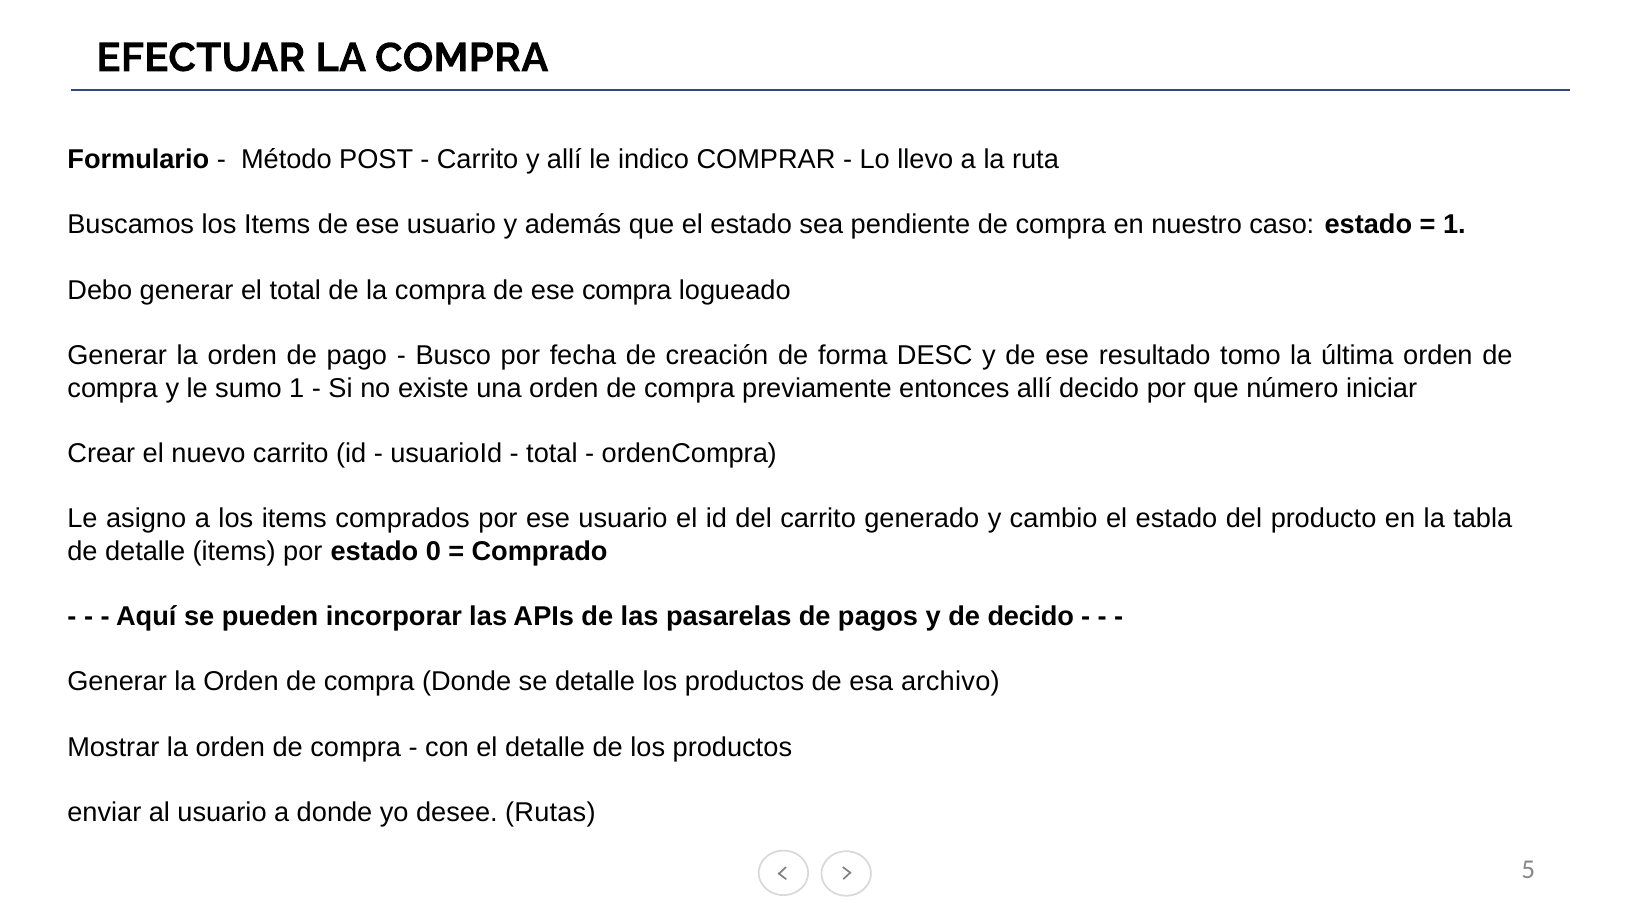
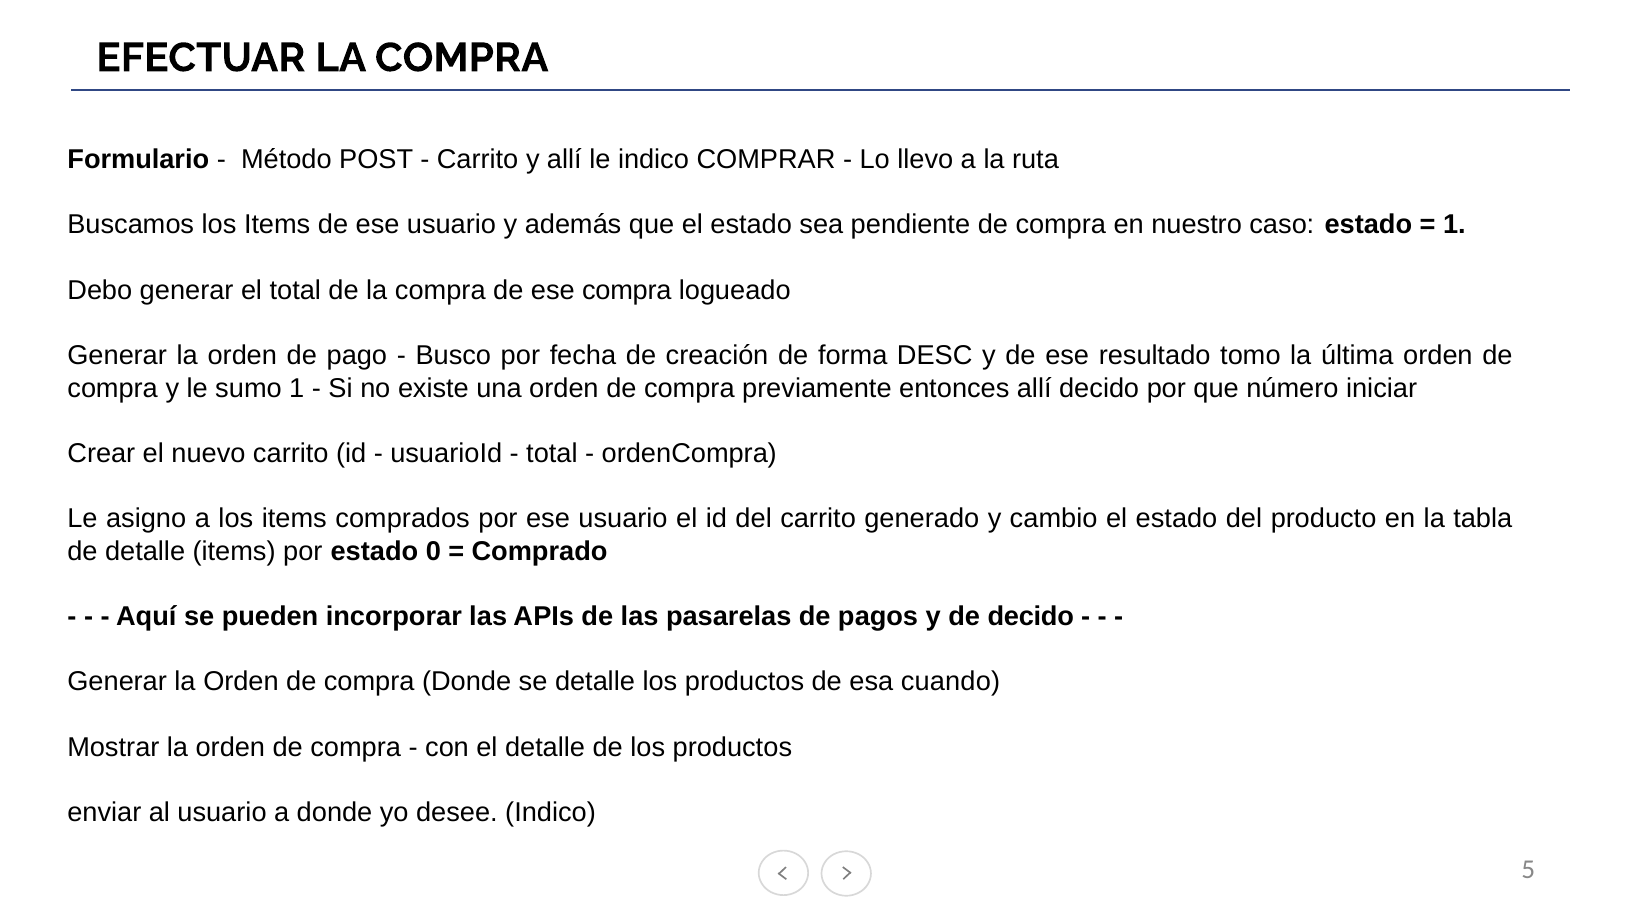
archivo: archivo -> cuando
desee Rutas: Rutas -> Indico
